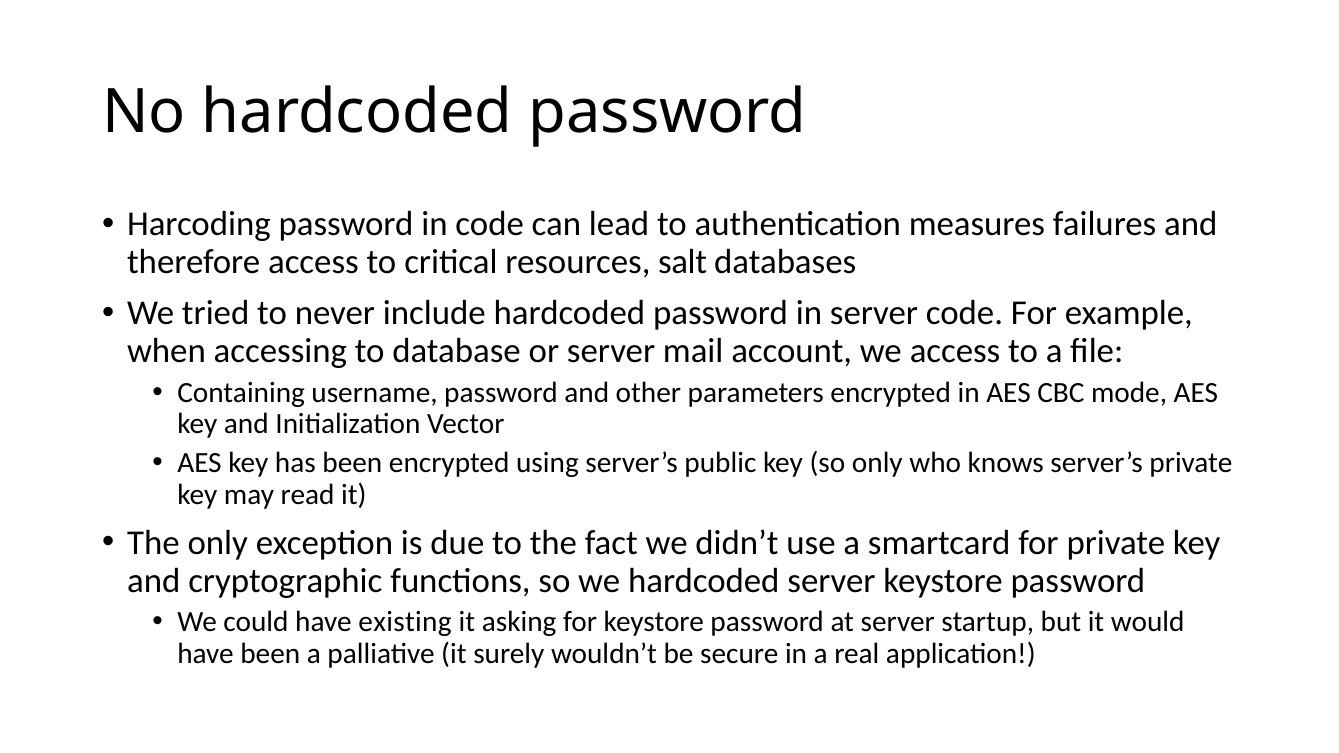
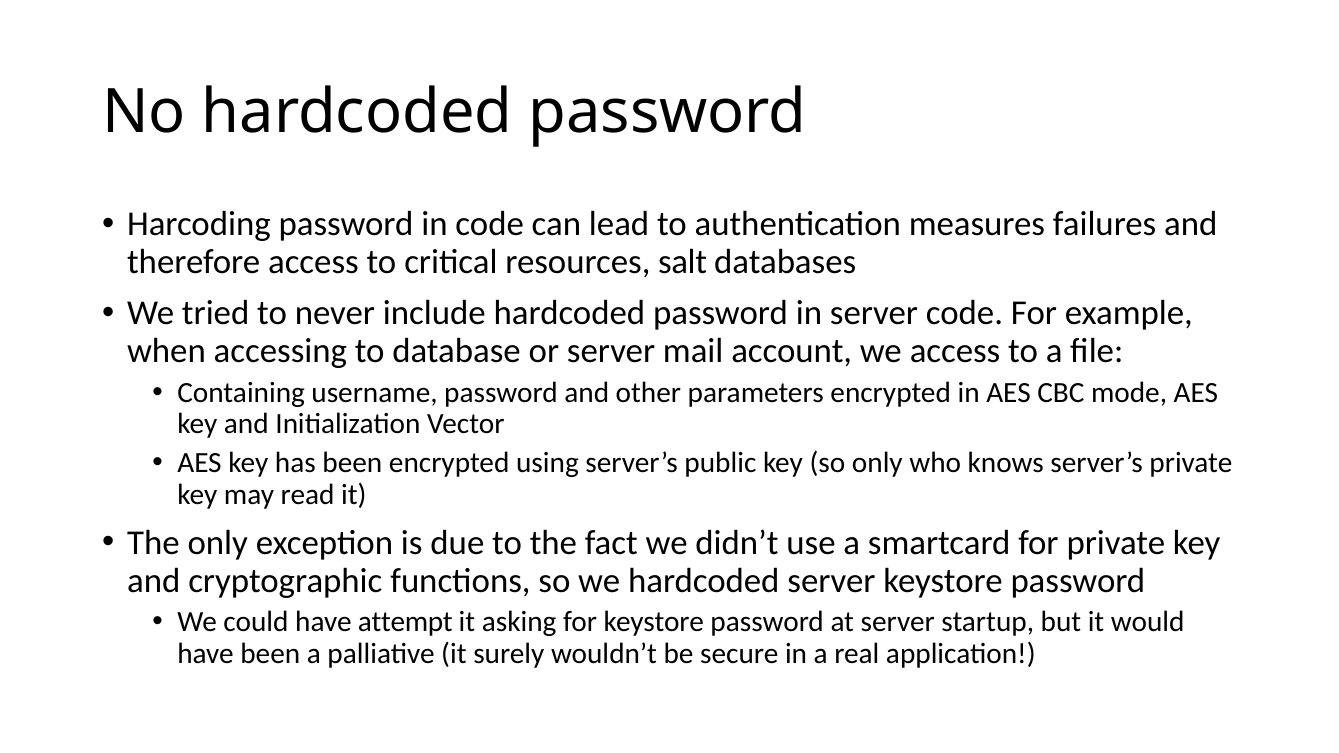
existing: existing -> attempt
